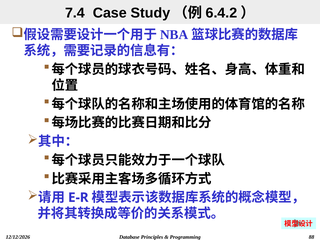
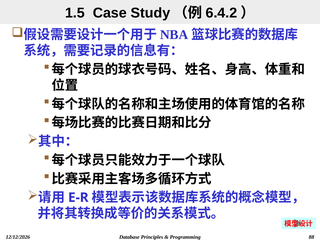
7.4: 7.4 -> 1.5
